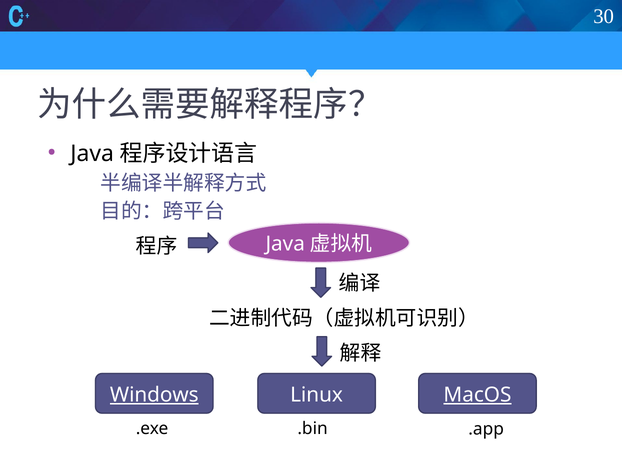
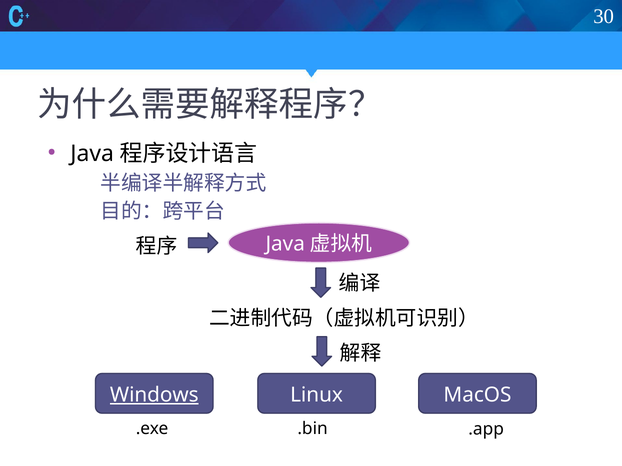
MacOS underline: present -> none
